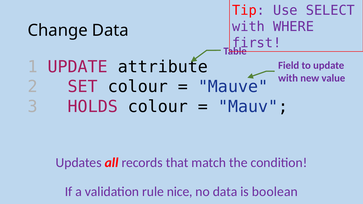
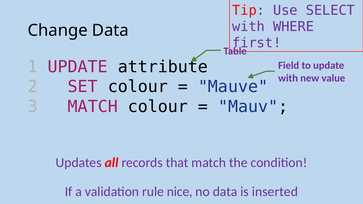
3 HOLDS: HOLDS -> MATCH
boolean: boolean -> inserted
